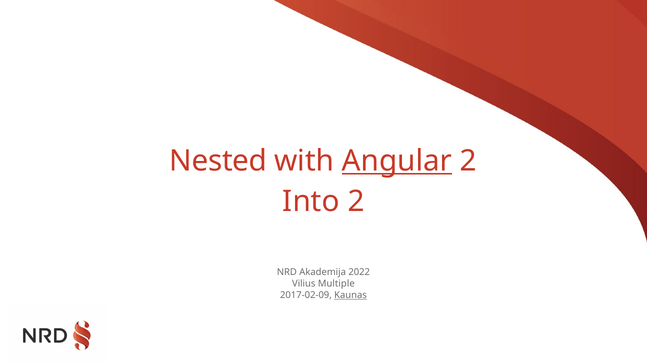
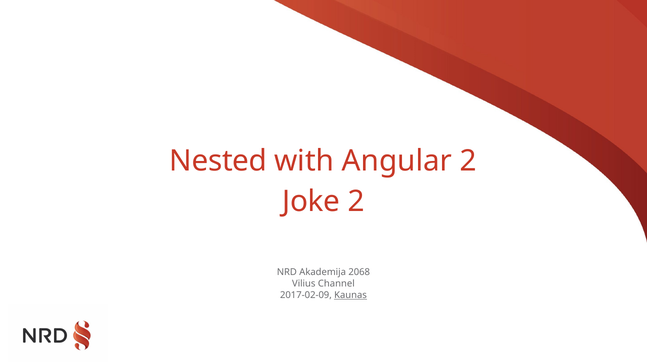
Angular underline: present -> none
Into: Into -> Joke
2022: 2022 -> 2068
Multiple: Multiple -> Channel
